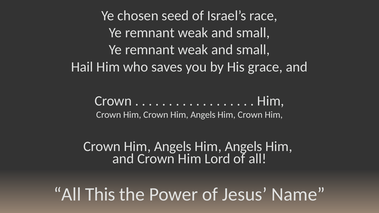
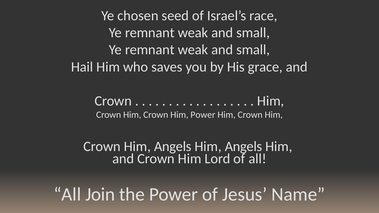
Angels at (203, 115): Angels -> Power
This: This -> Join
